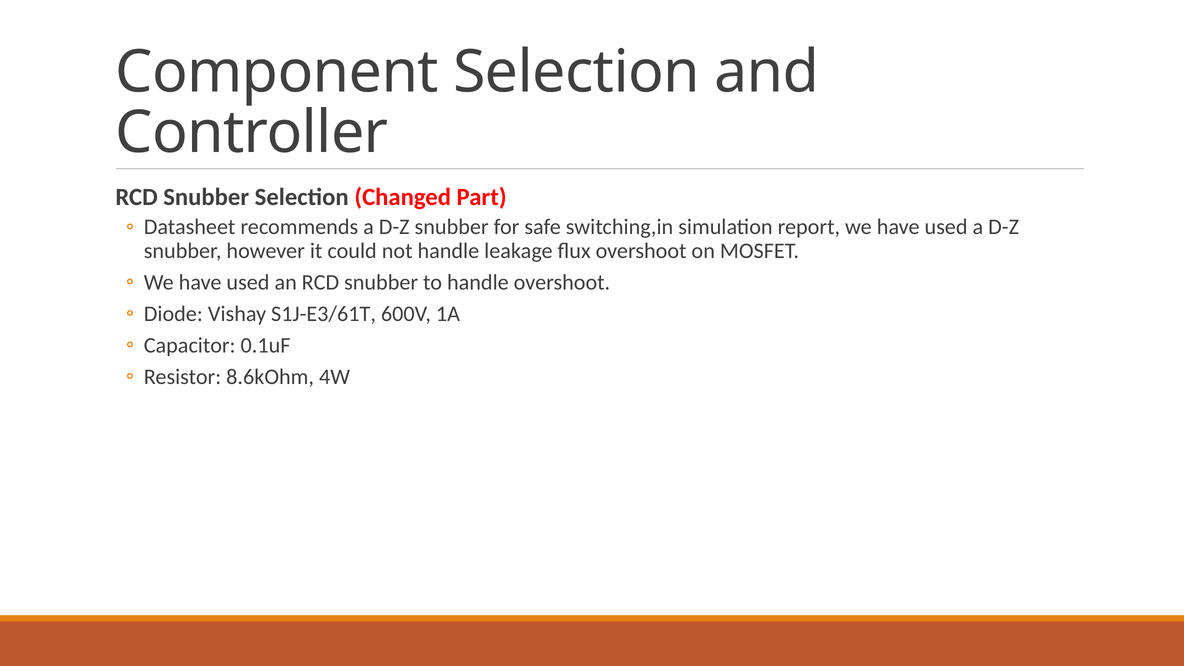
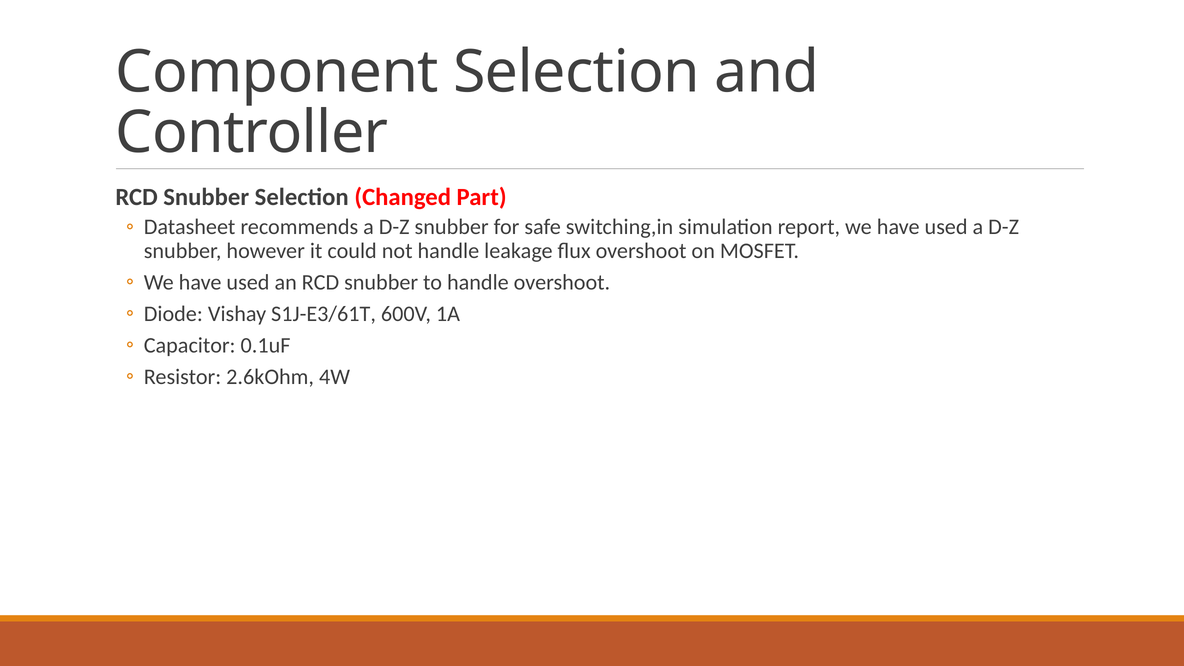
8.6kOhm: 8.6kOhm -> 2.6kOhm
